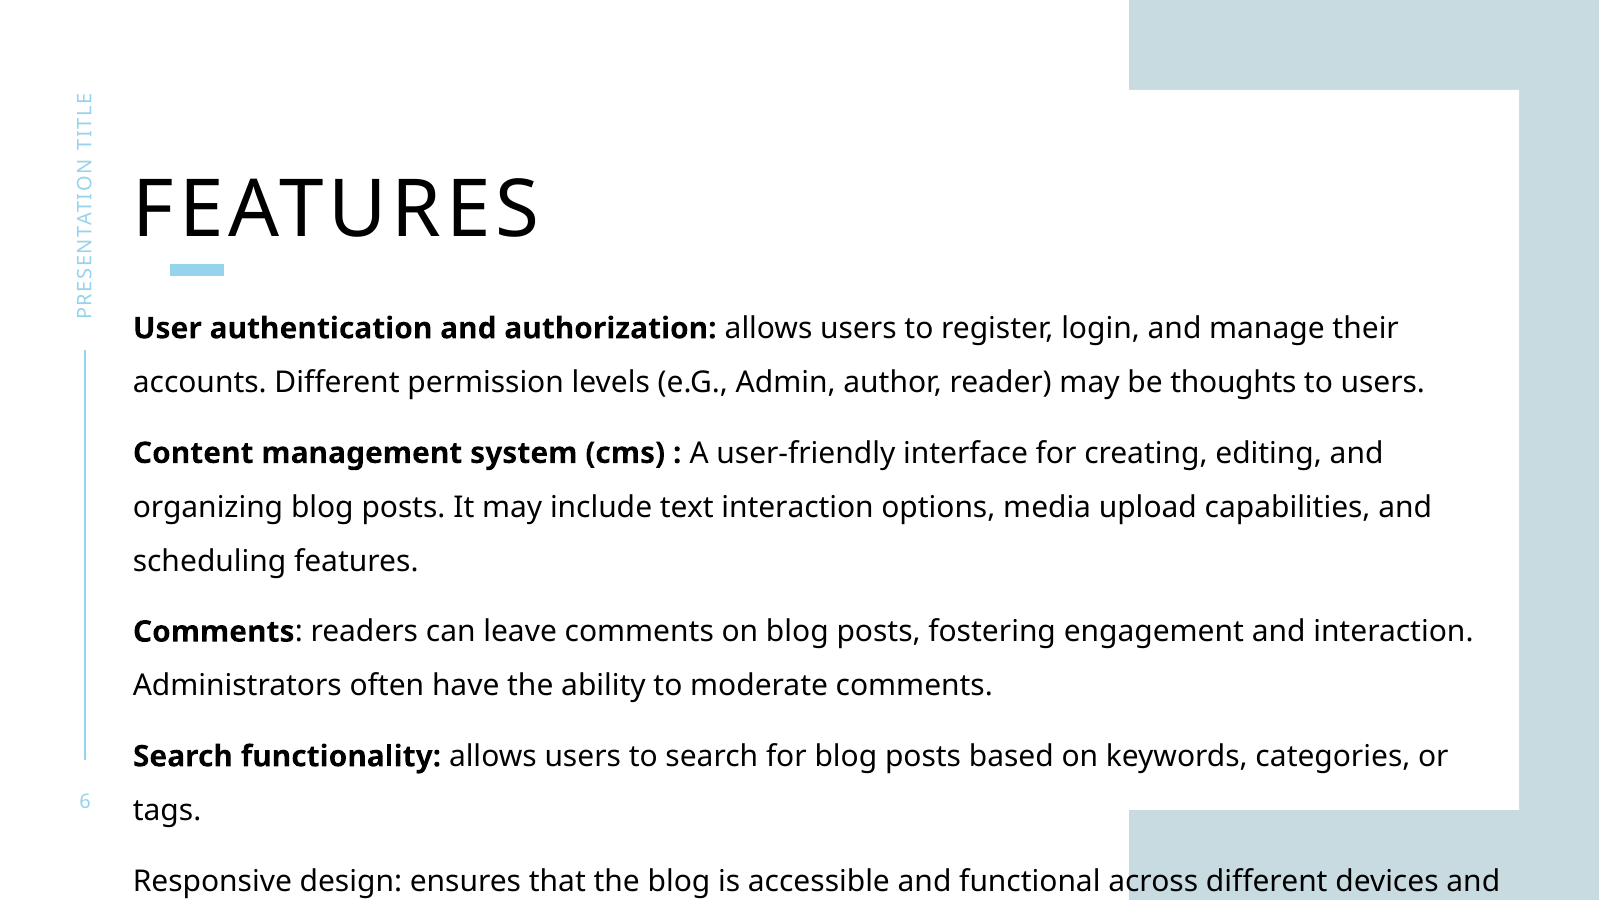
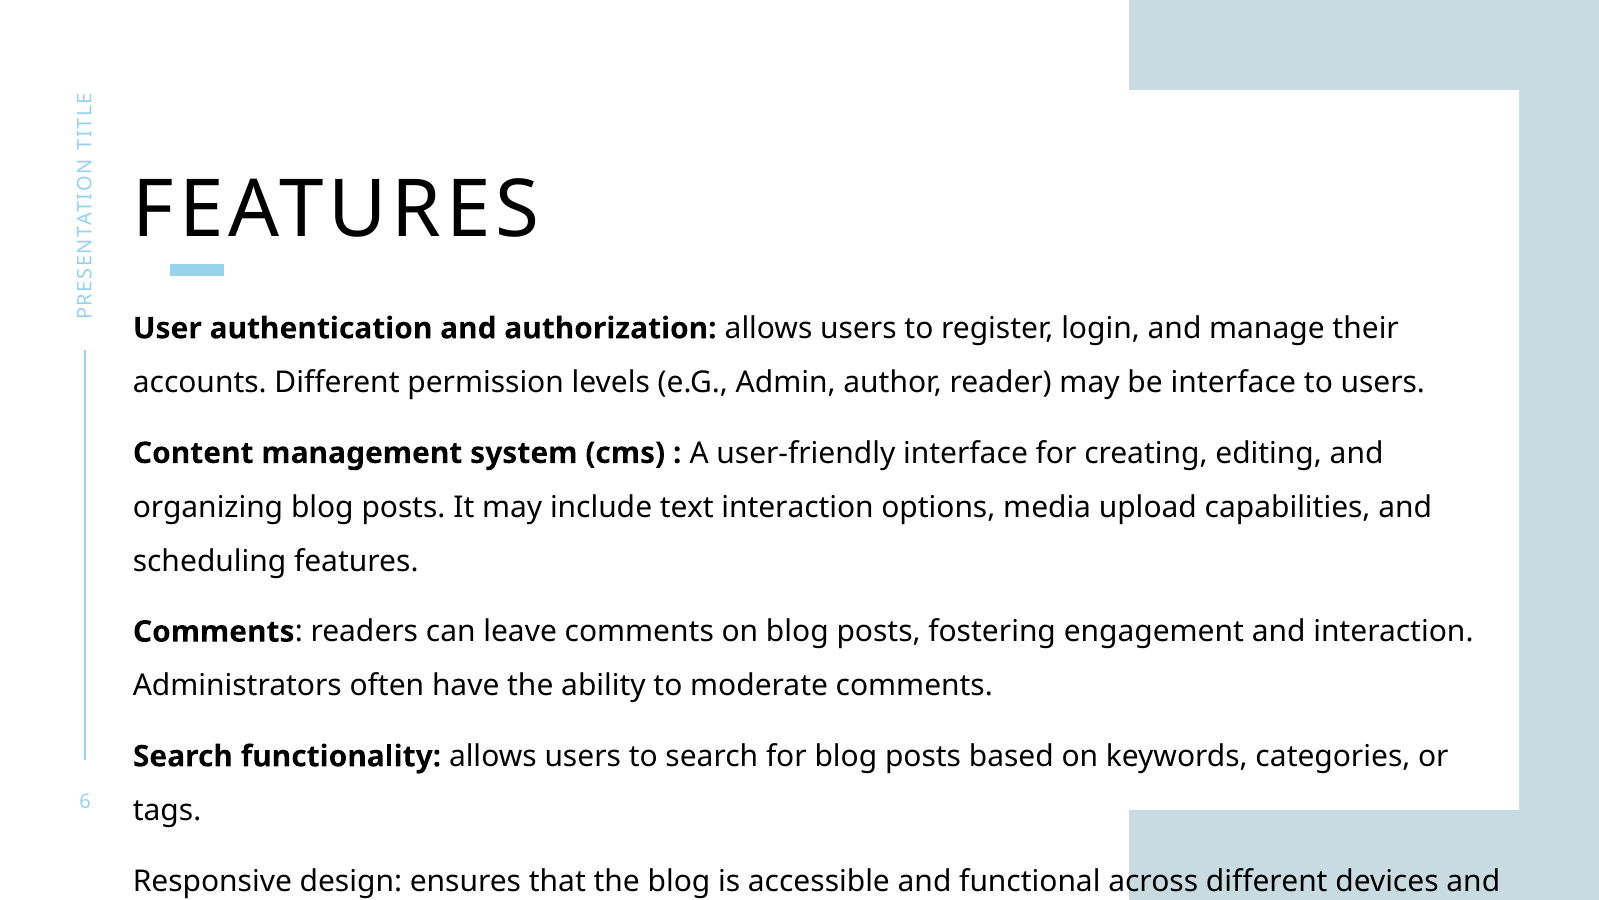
be thoughts: thoughts -> interface
